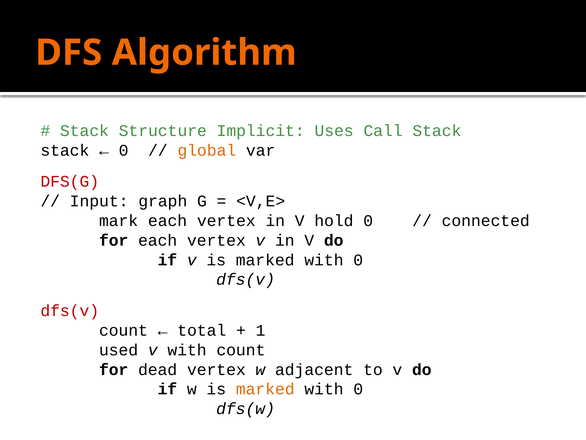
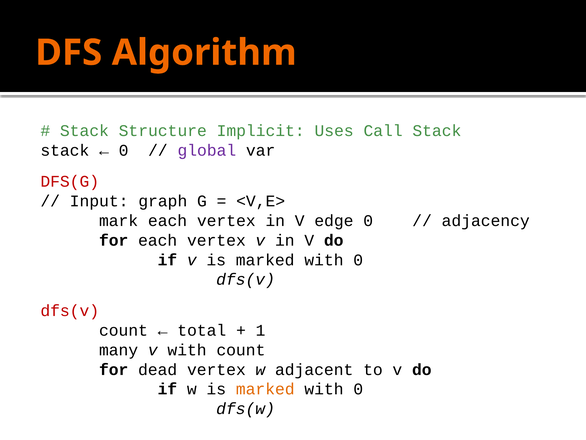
global colour: orange -> purple
hold: hold -> edge
connected: connected -> adjacency
used: used -> many
